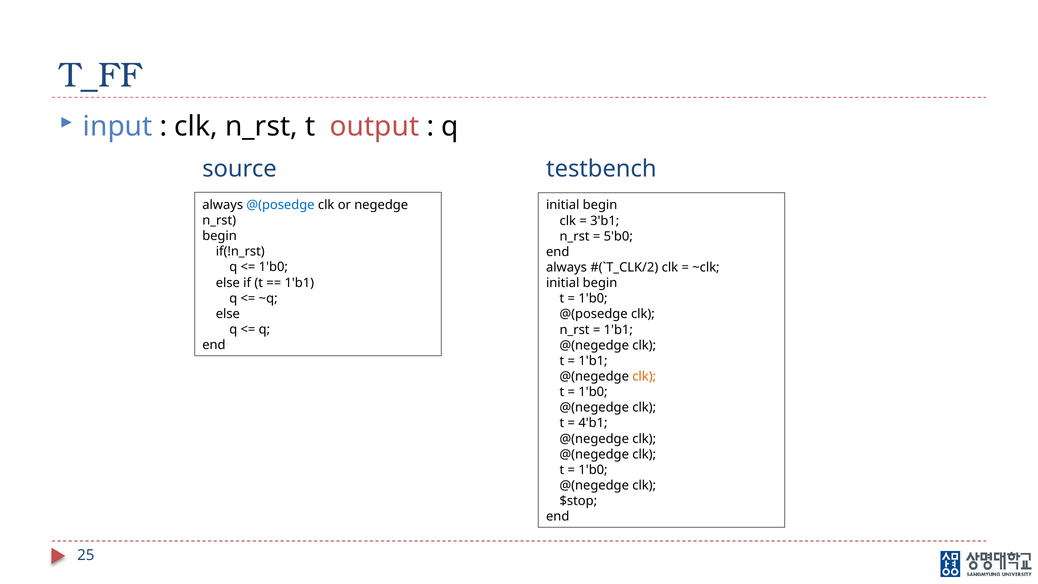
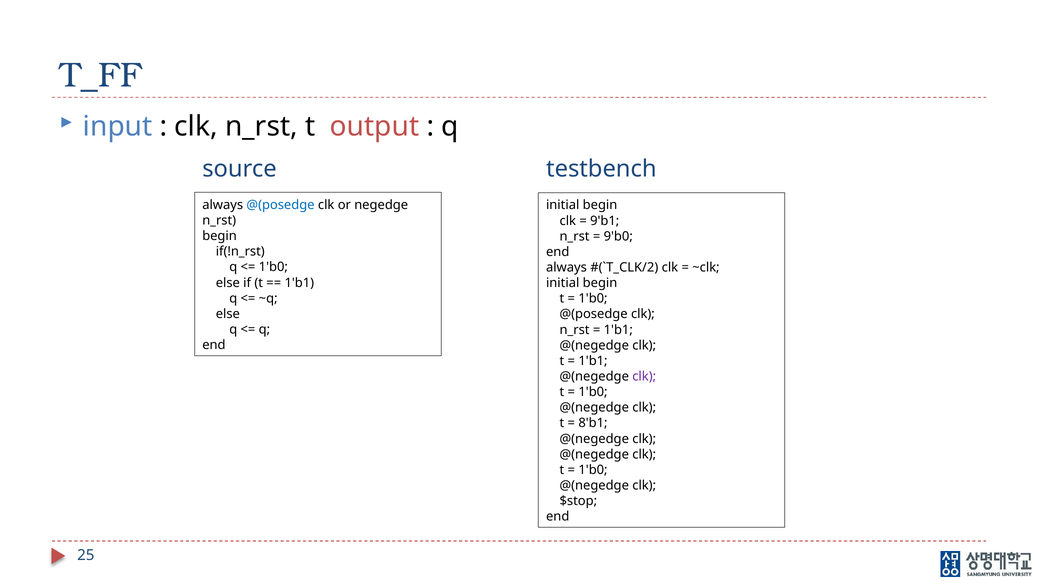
3'b1: 3'b1 -> 9'b1
5'b0: 5'b0 -> 9'b0
clk at (644, 376) colour: orange -> purple
4'b1: 4'b1 -> 8'b1
